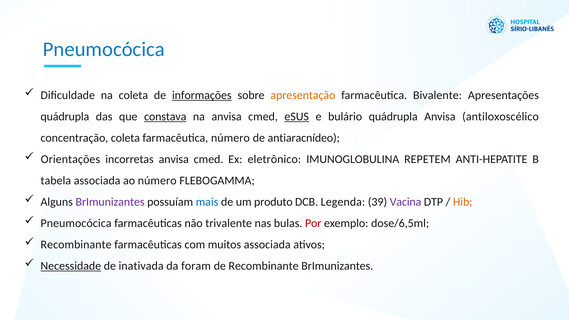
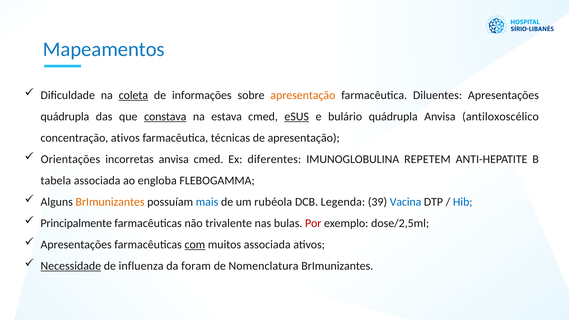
Pneumocócica at (104, 49): Pneumocócica -> Mapeamentos
coleta at (133, 95) underline: none -> present
informações underline: present -> none
Bivalente: Bivalente -> Diluentes
na anvisa: anvisa -> estava
concentração coleta: coleta -> ativos
farmacêutica número: número -> técnicas
de antiaracnídeo: antiaracnídeo -> apresentação
eletrônico: eletrônico -> diferentes
ao número: número -> engloba
BrImunizantes at (110, 202) colour: purple -> orange
produto: produto -> rubéola
Vacina colour: purple -> blue
Hib colour: orange -> blue
Pneumocócica at (76, 223): Pneumocócica -> Principalmente
dose/6,5ml: dose/6,5ml -> dose/2,5ml
Recombinante at (76, 245): Recombinante -> Apresentações
com underline: none -> present
inativada: inativada -> influenza
de Recombinante: Recombinante -> Nomenclatura
